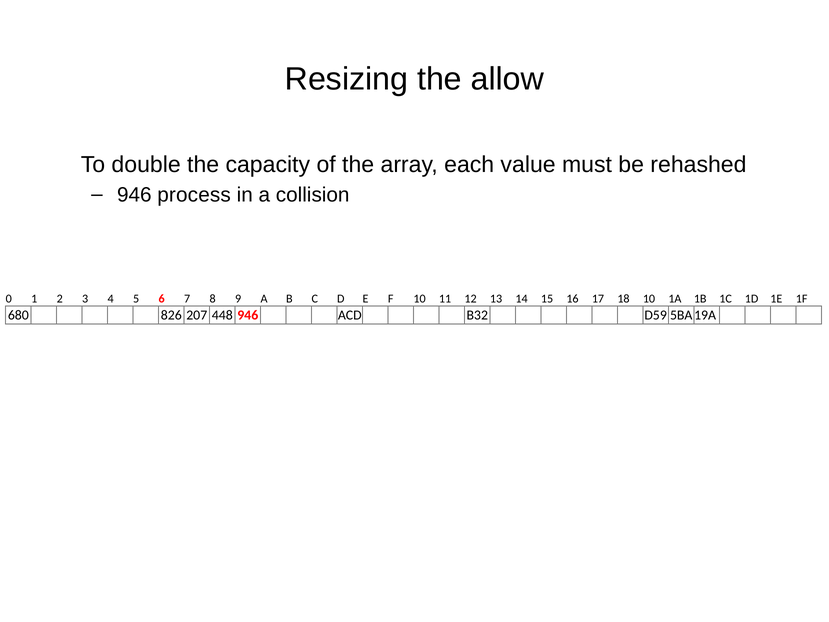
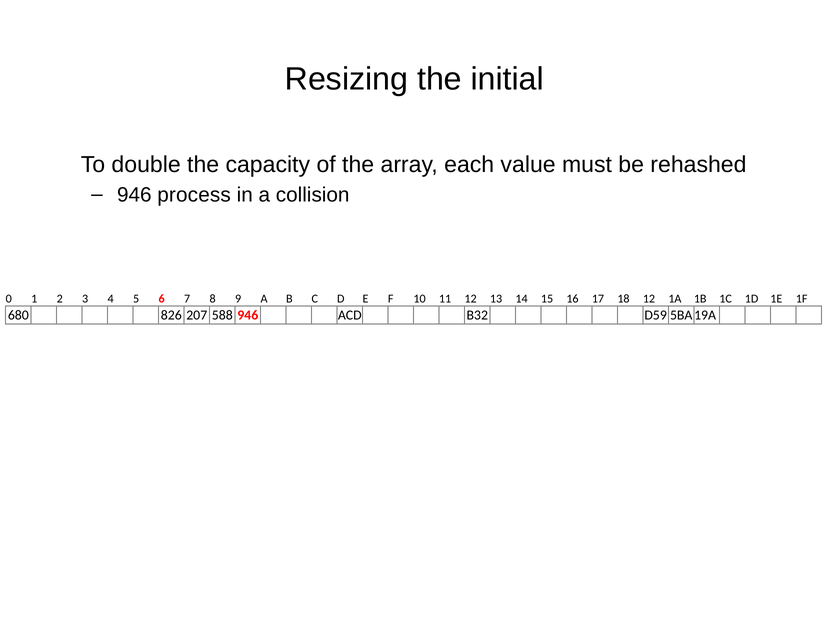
allow: allow -> initial
18 10: 10 -> 12
448: 448 -> 588
